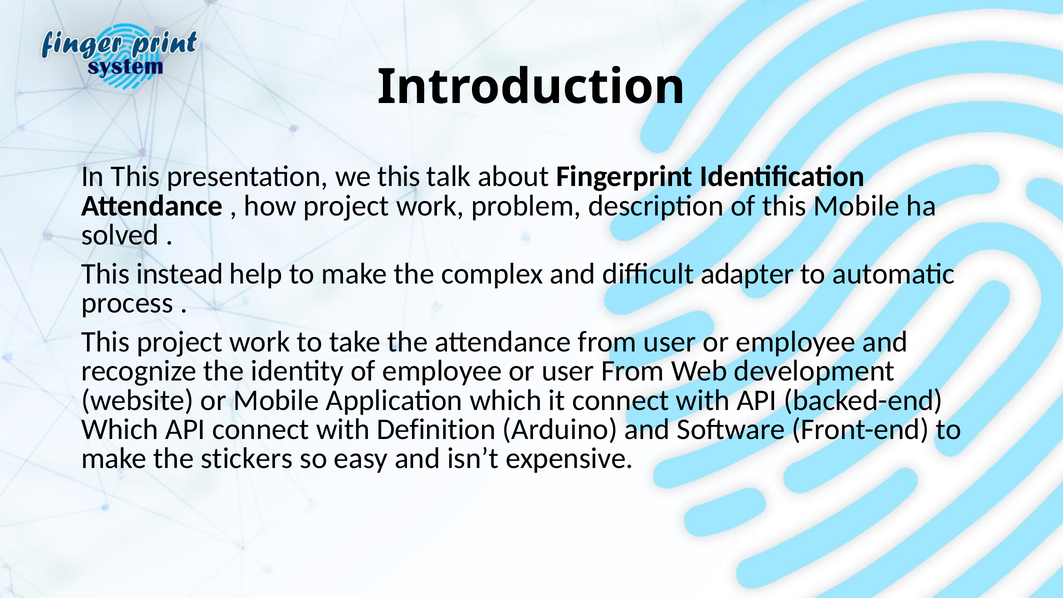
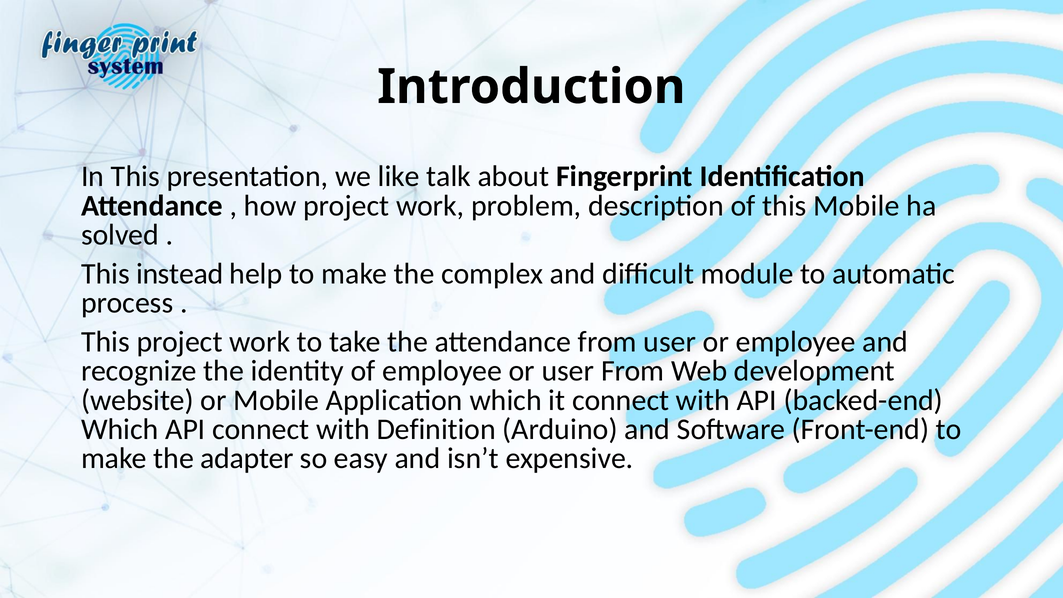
we this: this -> like
adapter: adapter -> module
stickers: stickers -> adapter
